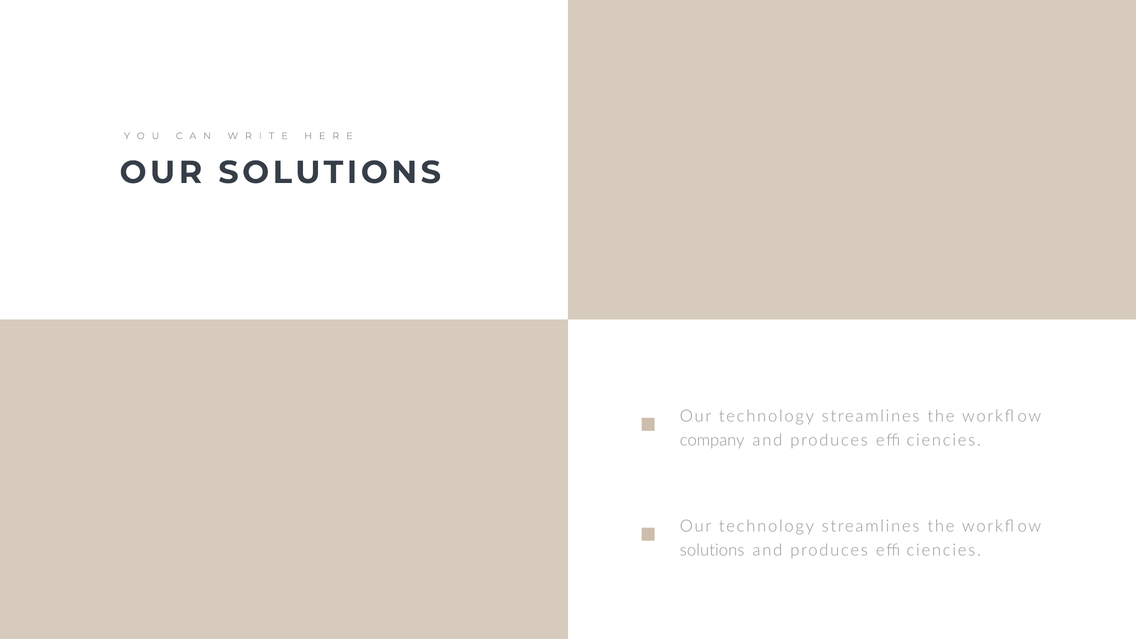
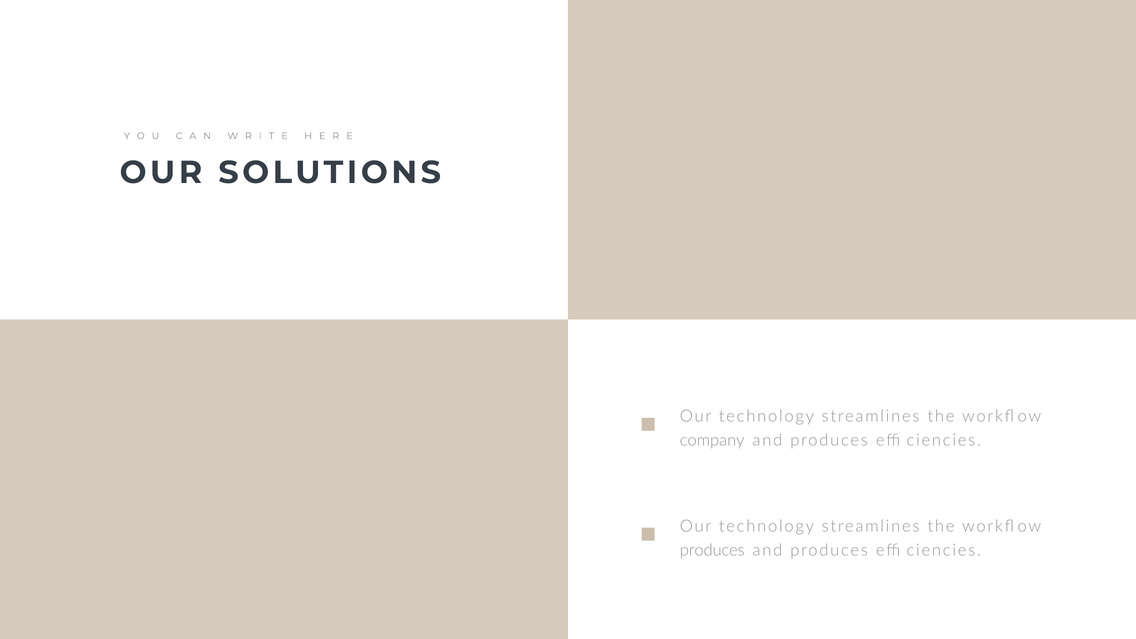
solutions at (712, 551): solutions -> produces
